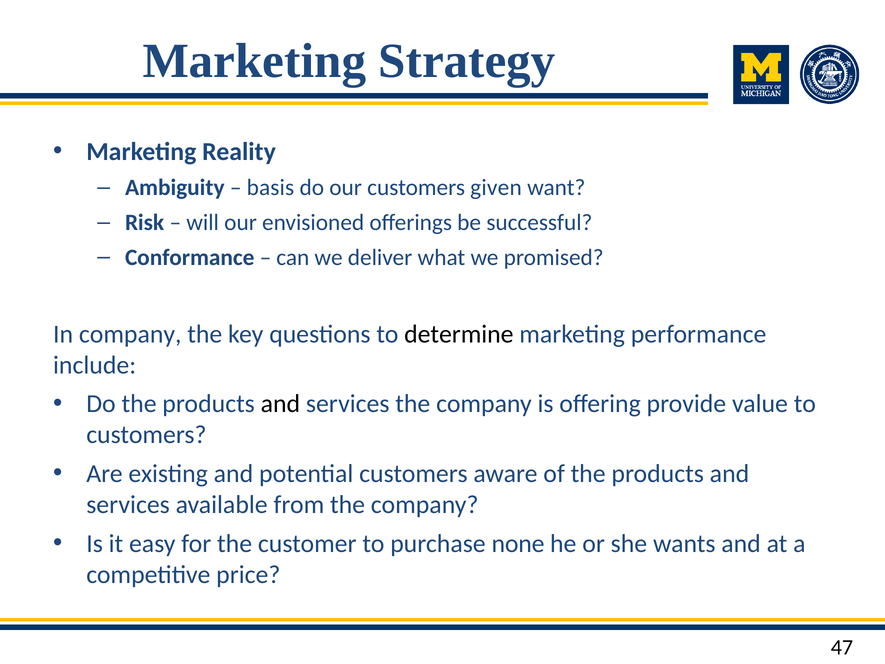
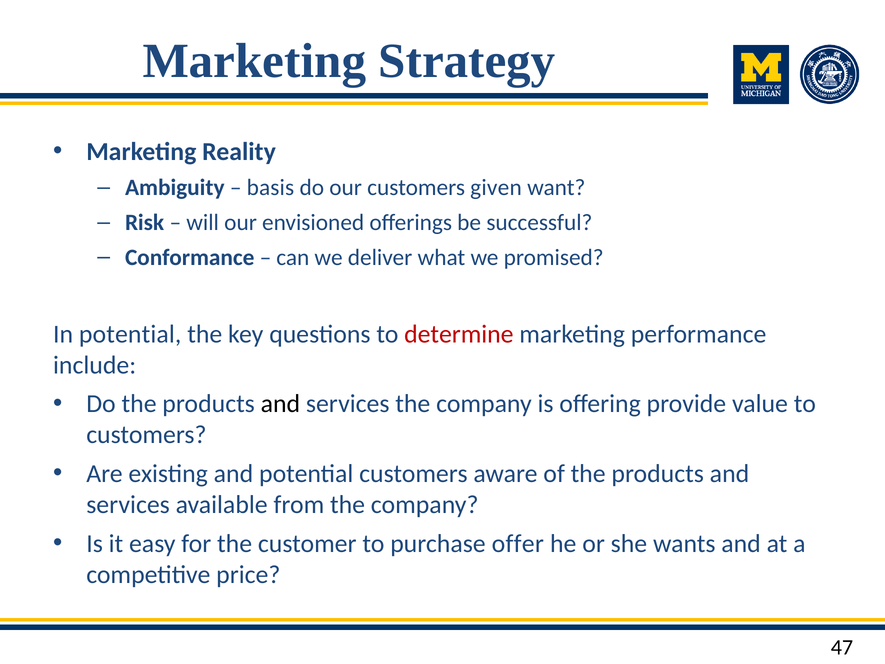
In company: company -> potential
determine colour: black -> red
none: none -> offer
